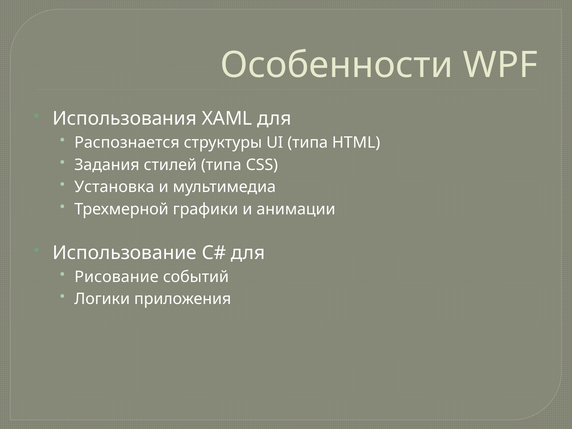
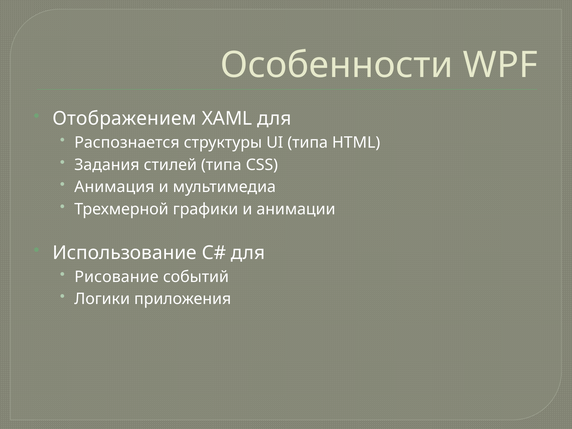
Использования: Использования -> Отображением
Установка: Установка -> Анимация
